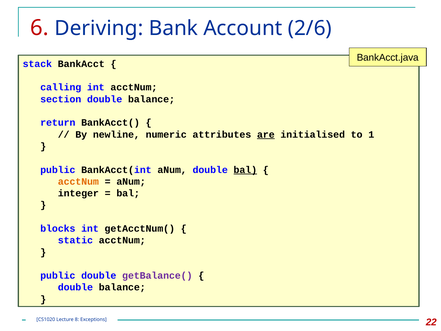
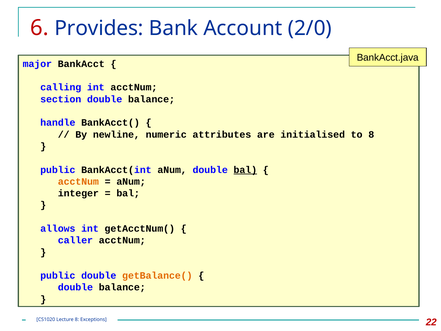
Deriving: Deriving -> Provides
2/6: 2/6 -> 2/0
stack: stack -> major
return: return -> handle
are underline: present -> none
to 1: 1 -> 8
blocks: blocks -> allows
static: static -> caller
getBalance( colour: purple -> orange
